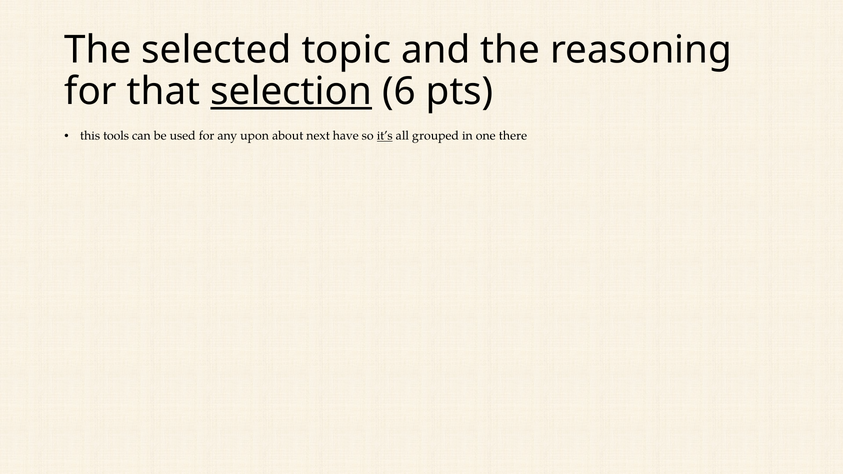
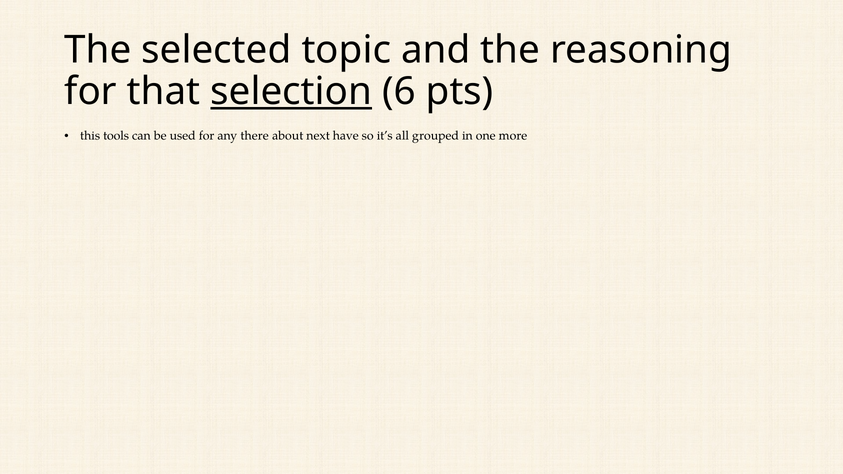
upon: upon -> there
it’s underline: present -> none
there: there -> more
